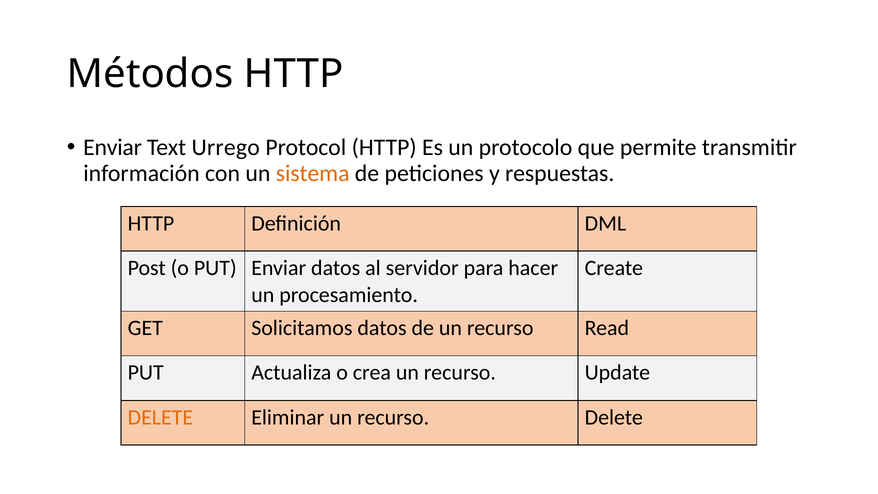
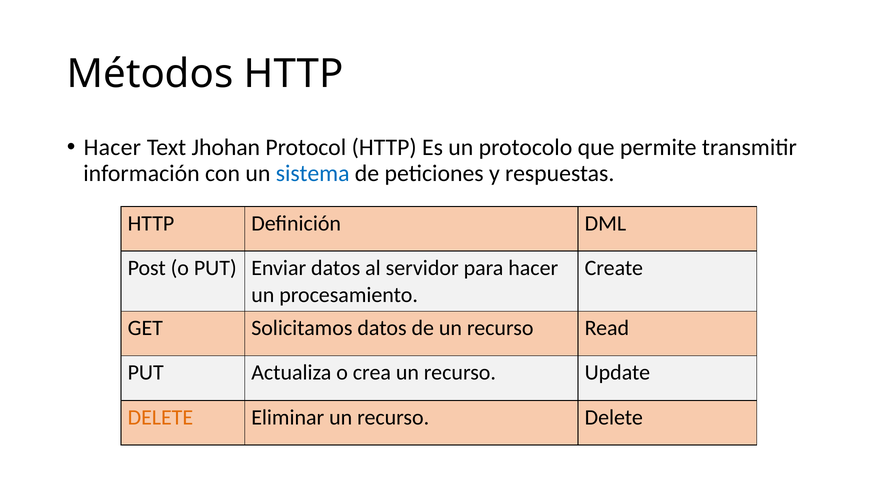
Enviar at (113, 147): Enviar -> Hacer
Urrego: Urrego -> Jhohan
sistema colour: orange -> blue
